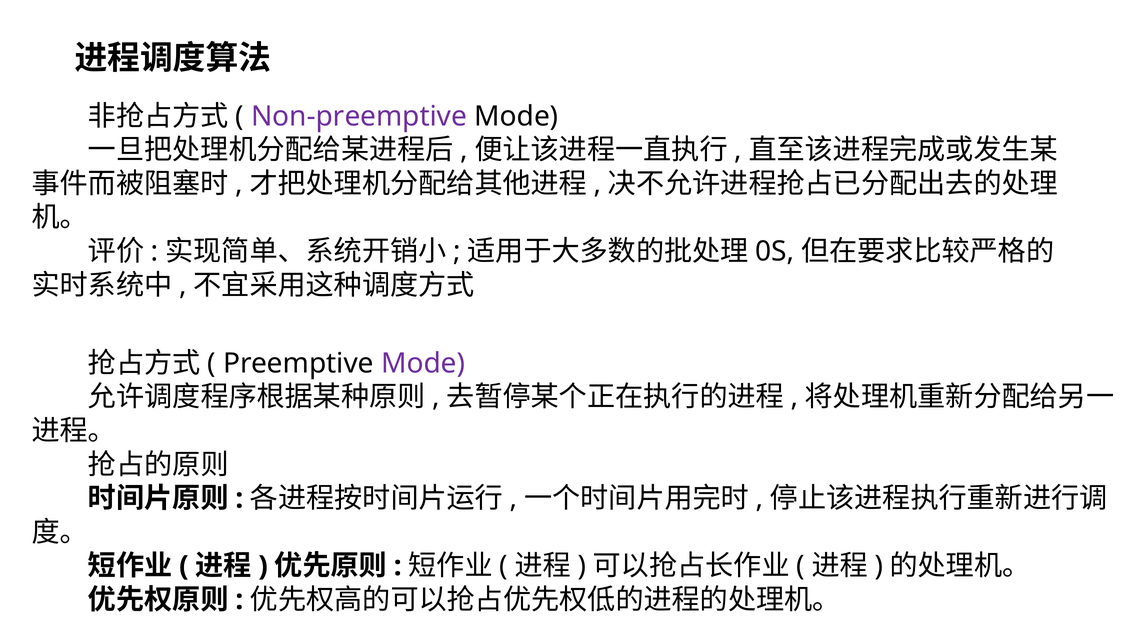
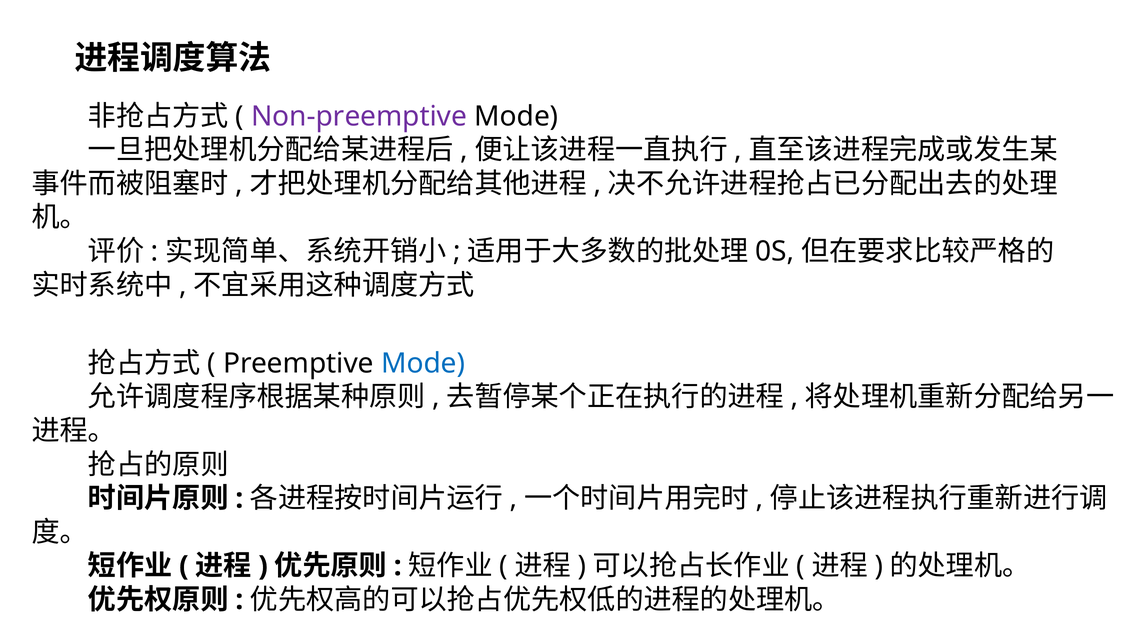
Mode at (423, 363) colour: purple -> blue
